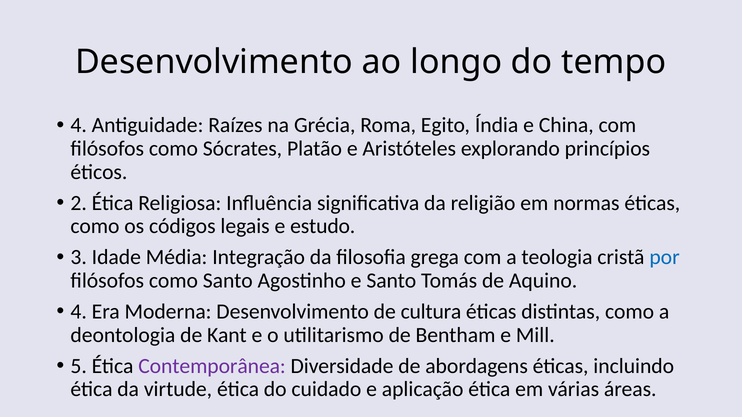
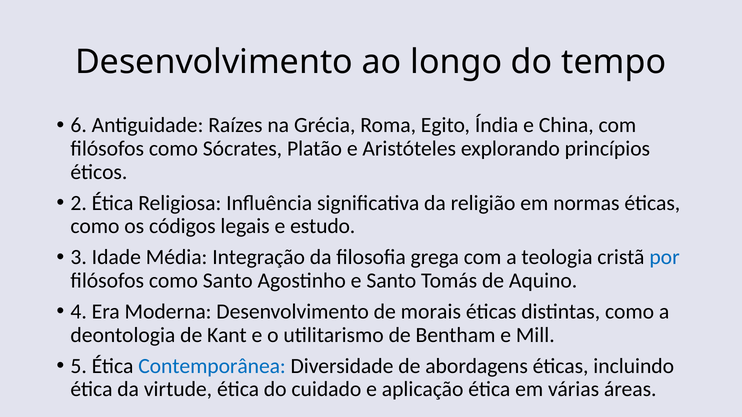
4 at (79, 125): 4 -> 6
cultura: cultura -> morais
Contemporânea colour: purple -> blue
